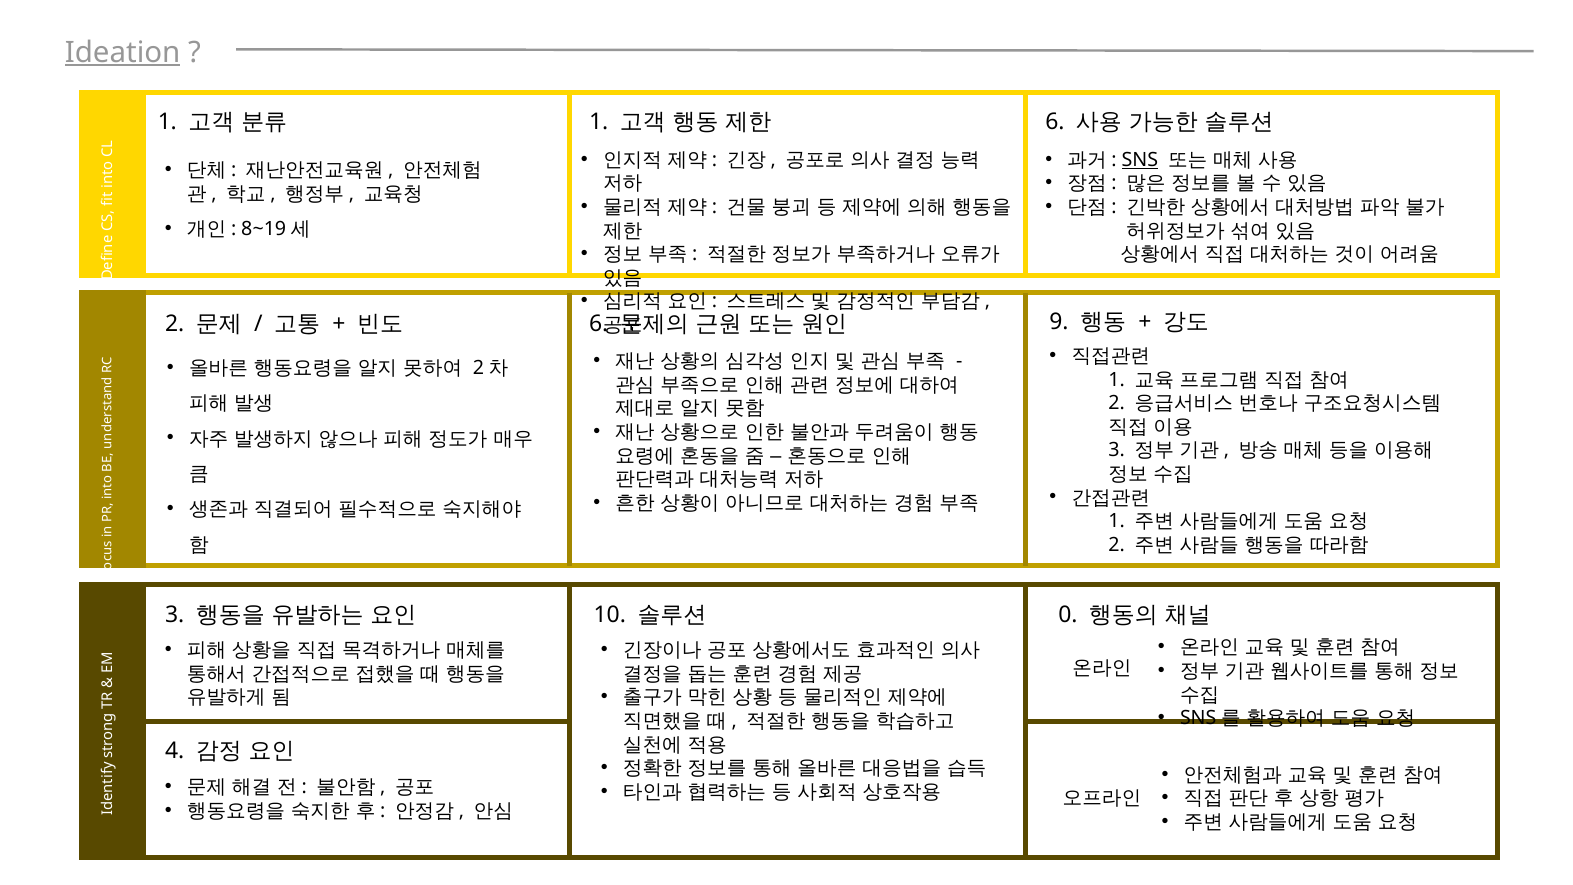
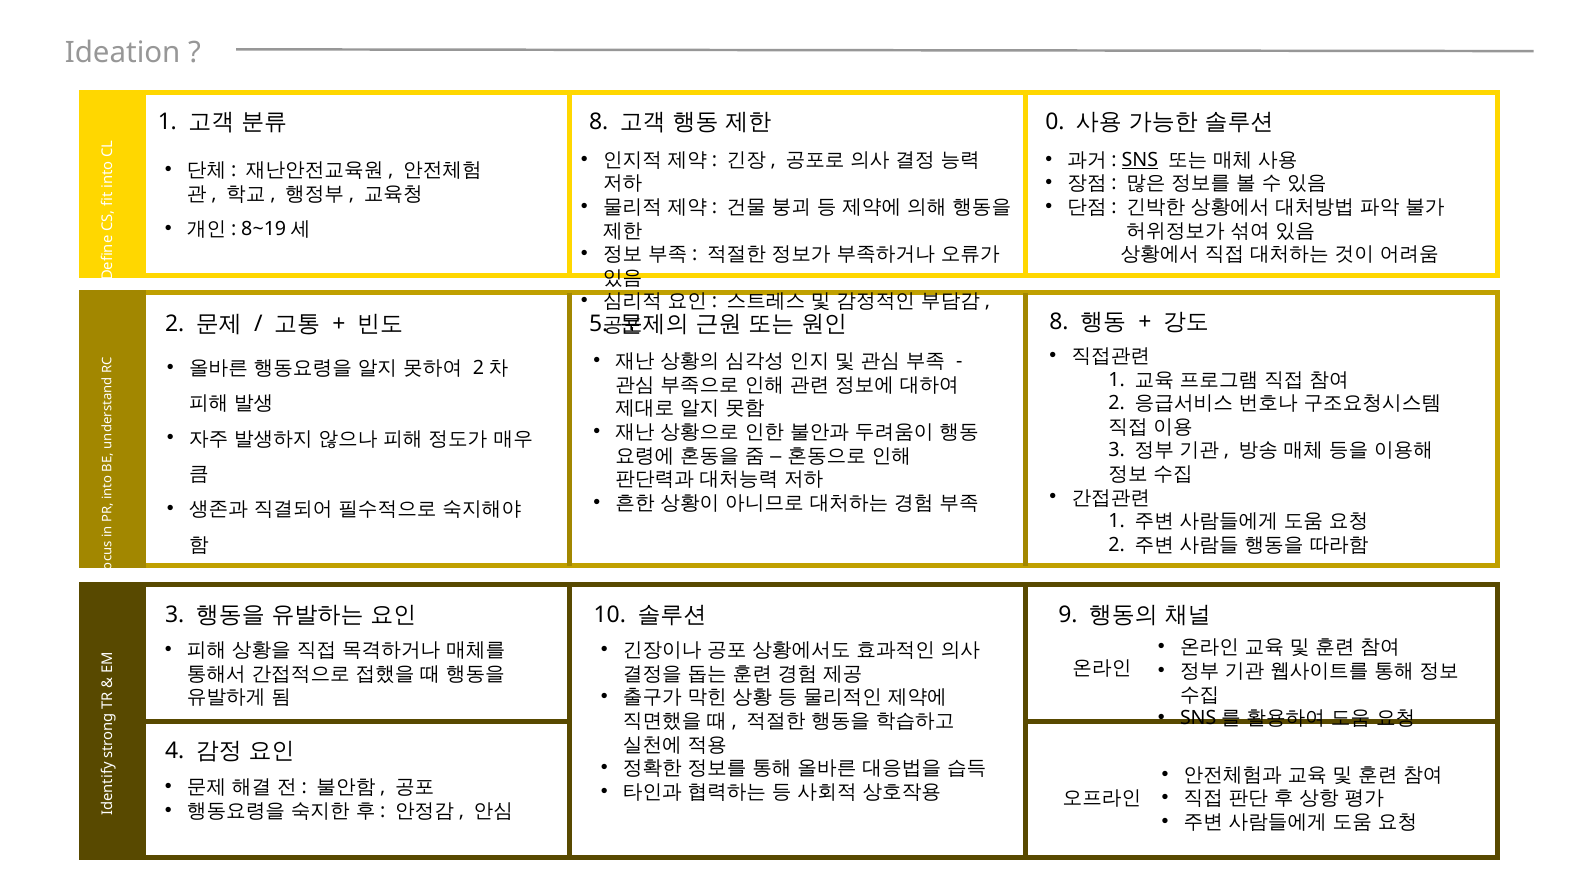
Ideation underline: present -> none
1 at (599, 122): 1 -> 8
6 at (1055, 122): 6 -> 0
6 at (599, 324): 6 -> 5
9 at (1059, 322): 9 -> 8
0: 0 -> 9
